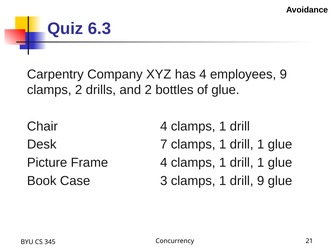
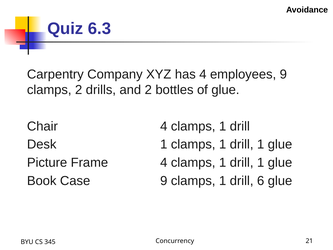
Desk 7: 7 -> 1
Case 3: 3 -> 9
drill 9: 9 -> 6
